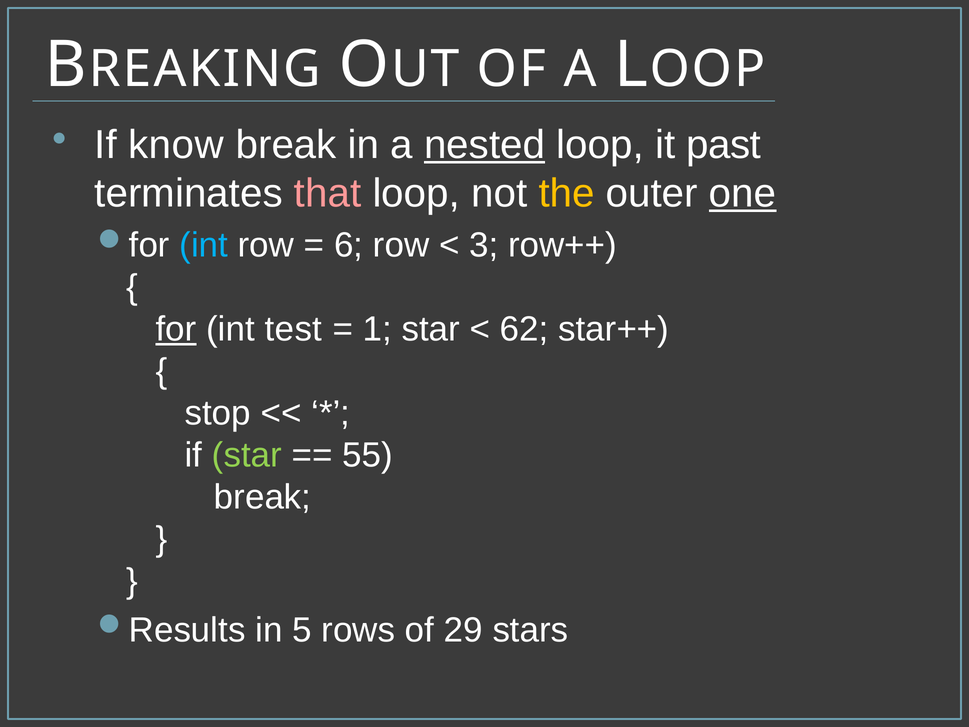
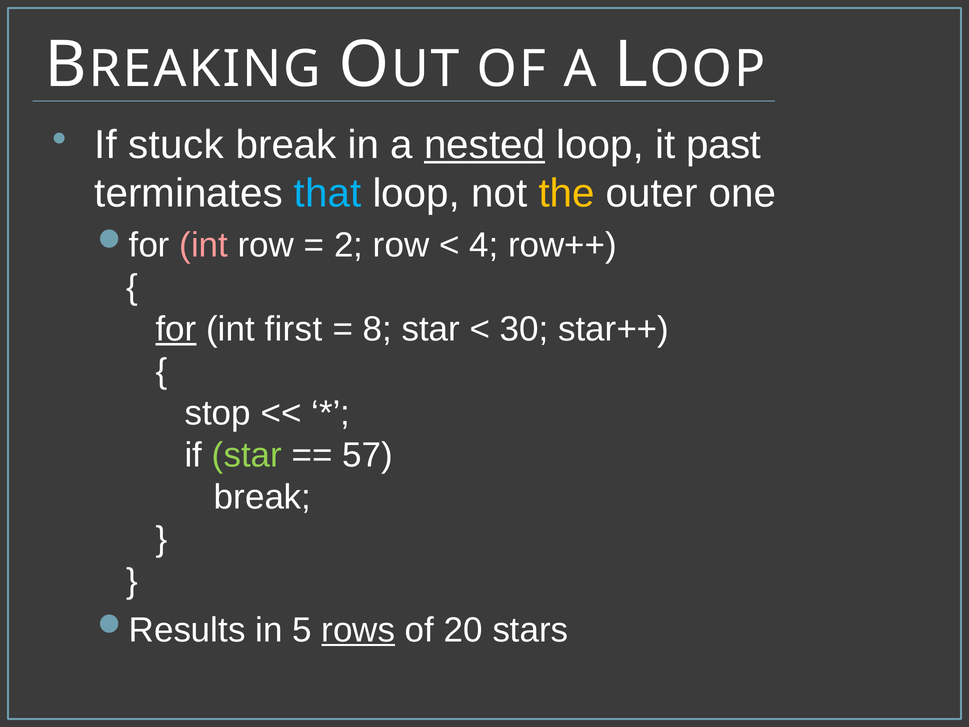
know: know -> stuck
that colour: pink -> light blue
one underline: present -> none
int at (204, 245) colour: light blue -> pink
6: 6 -> 2
3: 3 -> 4
test: test -> first
1: 1 -> 8
62: 62 -> 30
55: 55 -> 57
rows underline: none -> present
29: 29 -> 20
